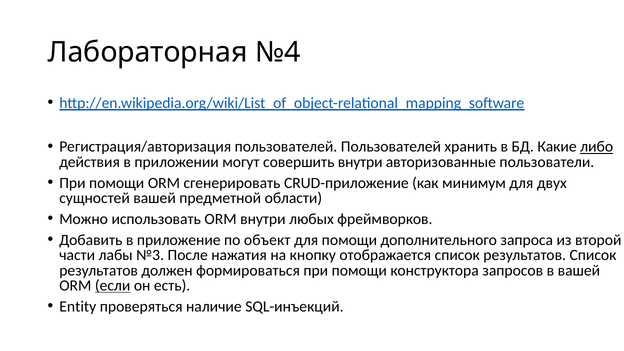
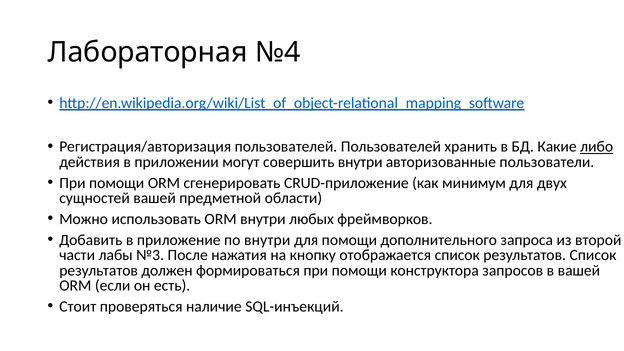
по объект: объект -> внутри
если underline: present -> none
Entity: Entity -> Стоит
